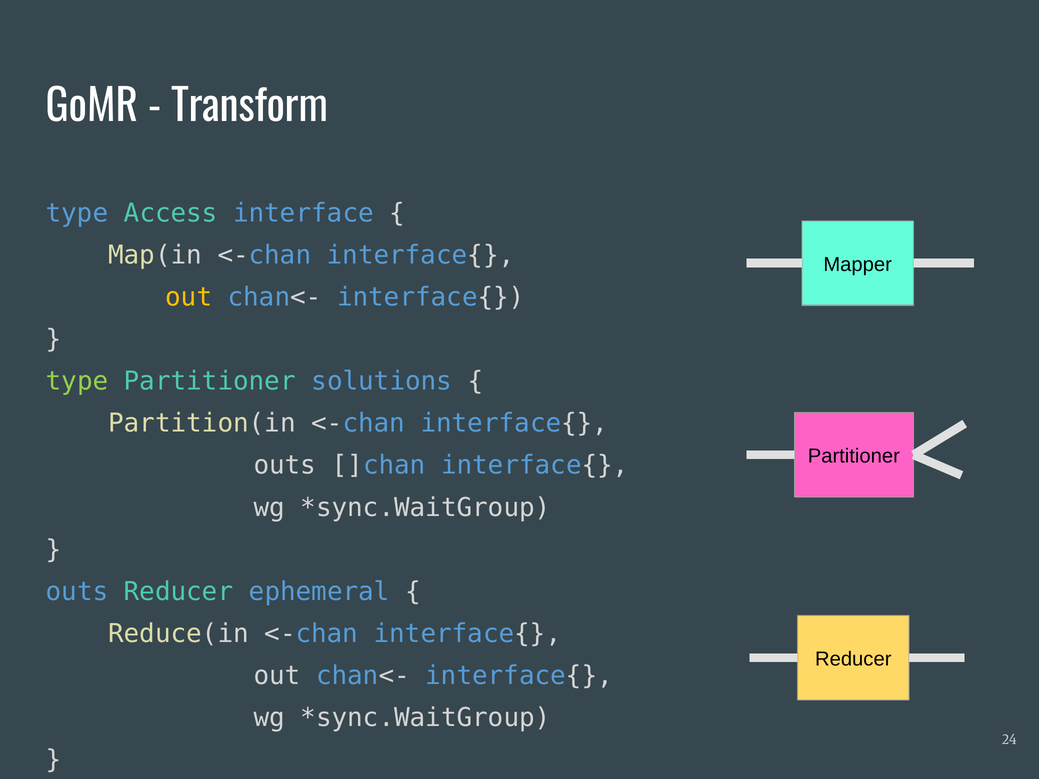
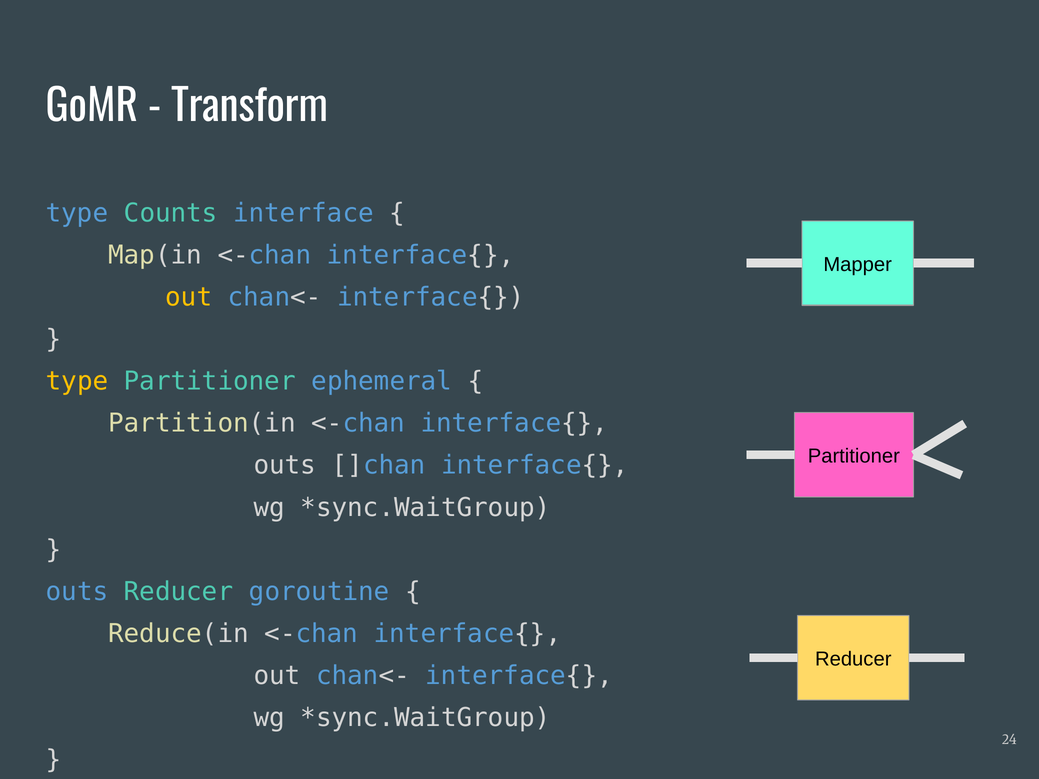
Access: Access -> Counts
type at (77, 381) colour: light green -> yellow
solutions: solutions -> ephemeral
ephemeral: ephemeral -> goroutine
